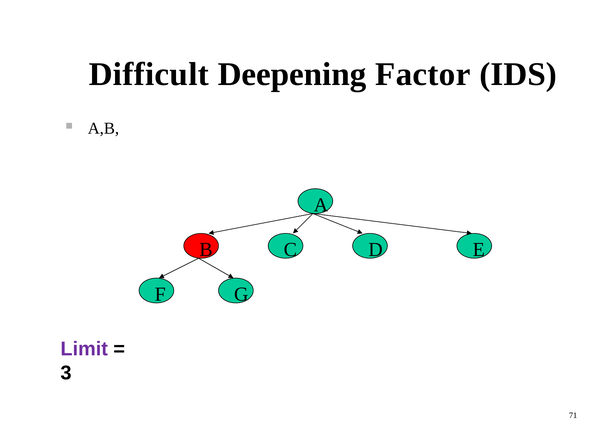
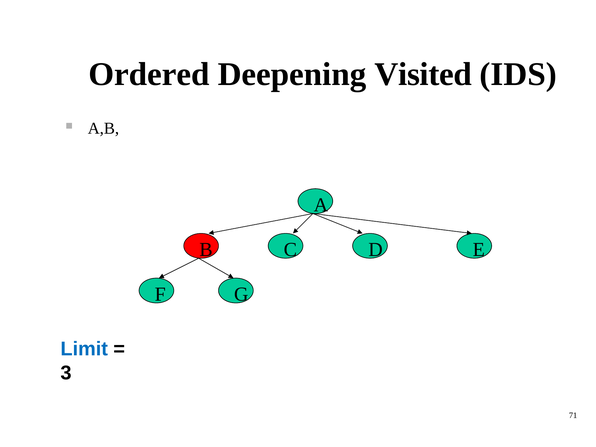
Difficult: Difficult -> Ordered
Factor: Factor -> Visited
Limit colour: purple -> blue
